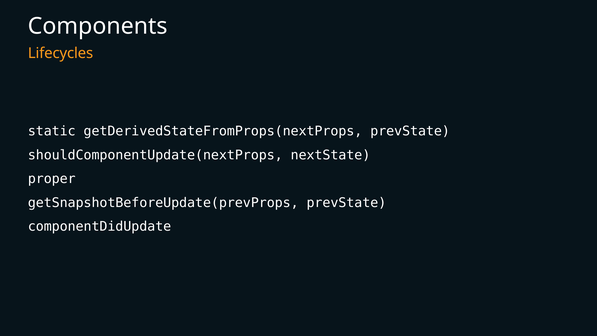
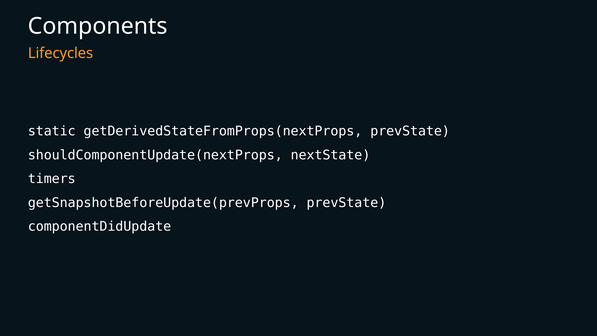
proper: proper -> timers
